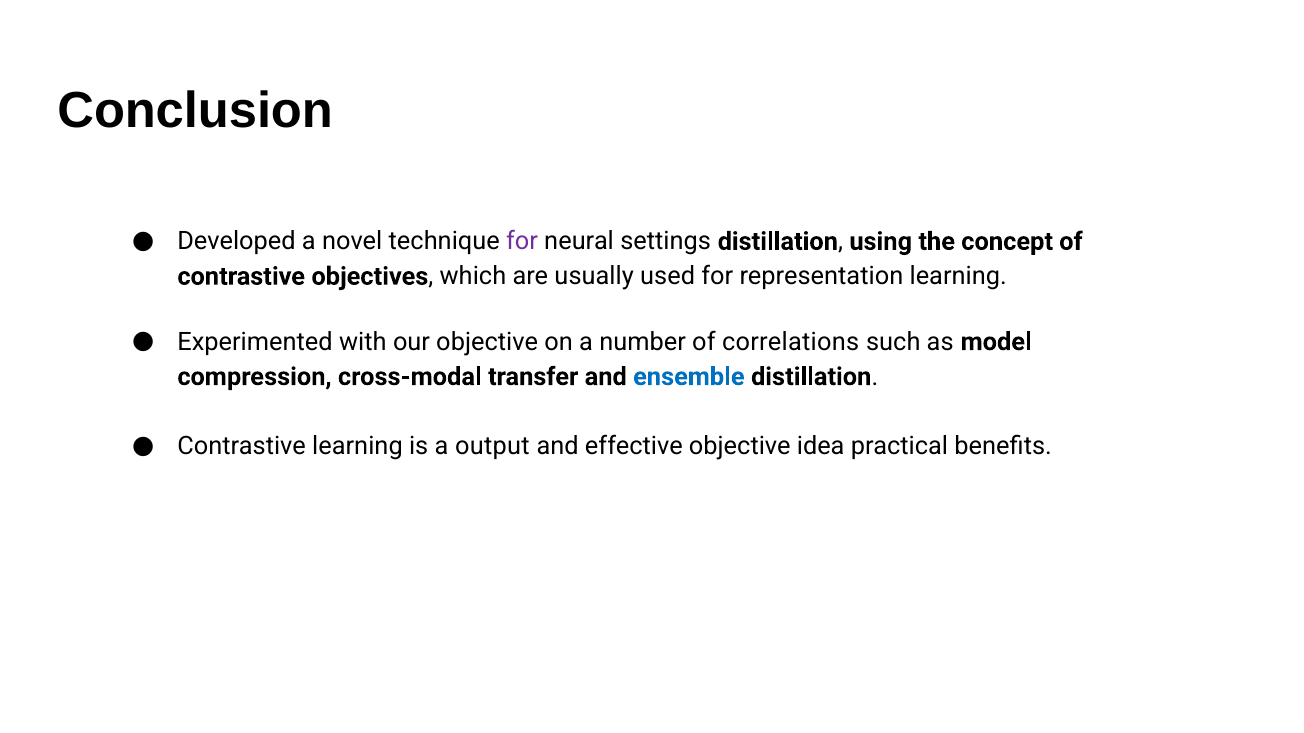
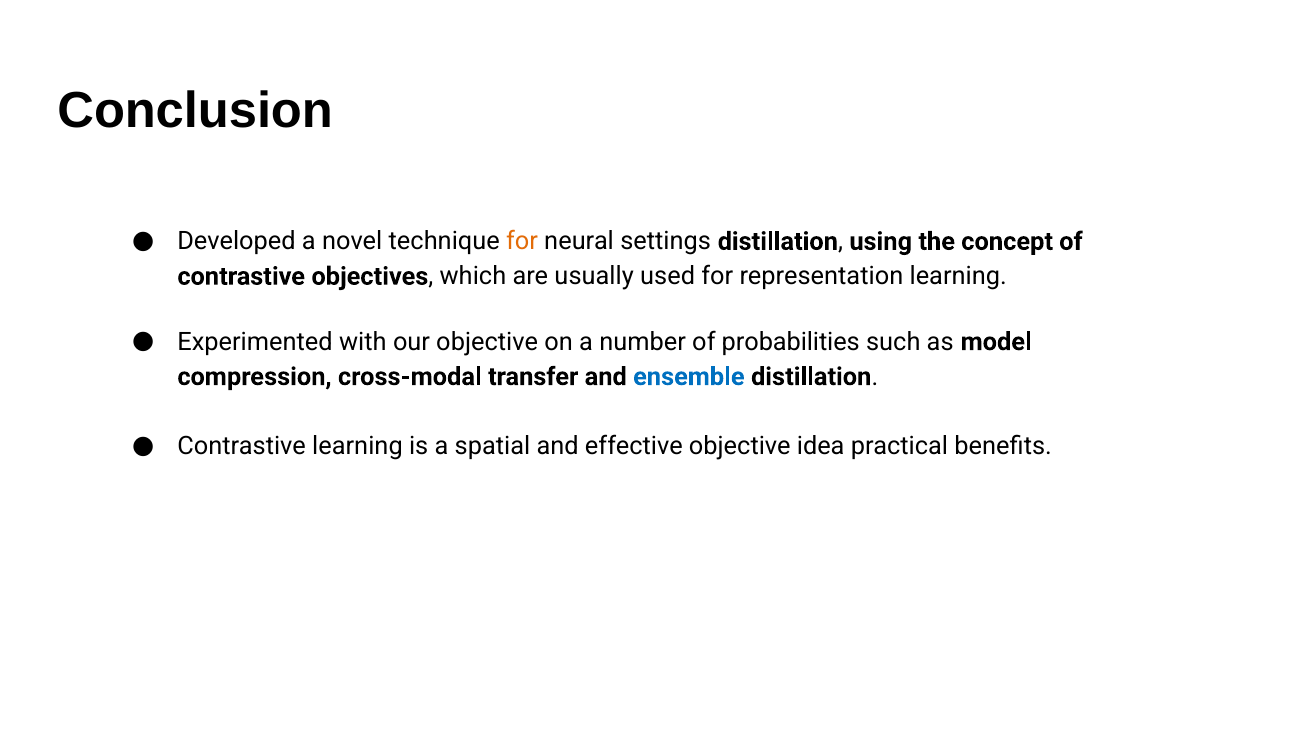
for at (522, 242) colour: purple -> orange
correlations: correlations -> probabilities
output: output -> spatial
